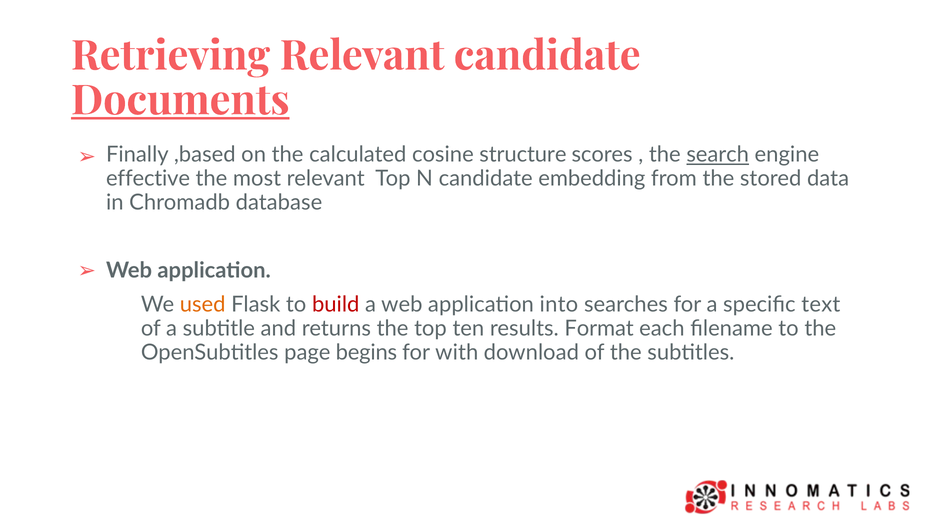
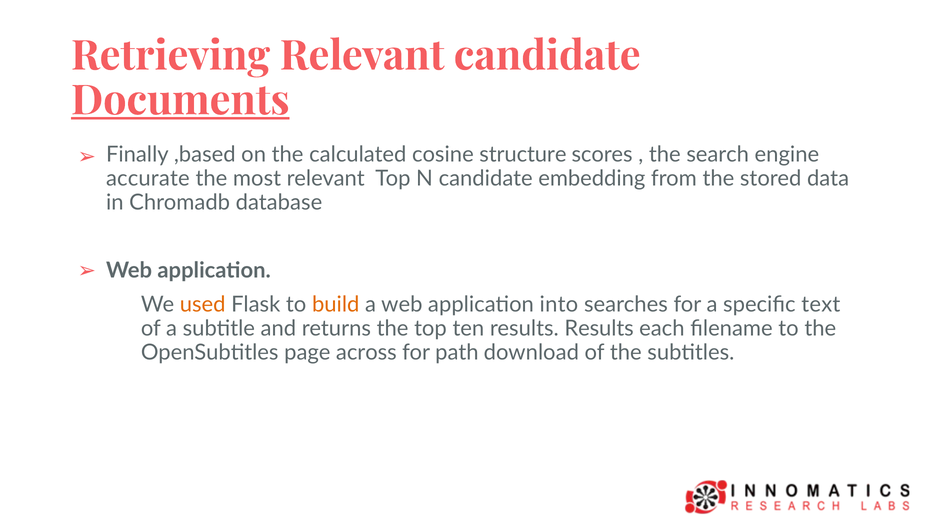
search underline: present -> none
effective: effective -> accurate
build colour: red -> orange
results Format: Format -> Results
begins: begins -> across
with: with -> path
